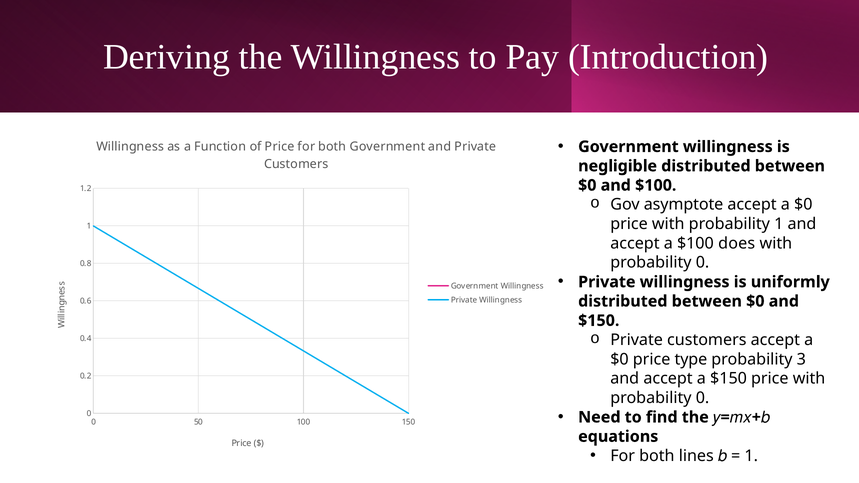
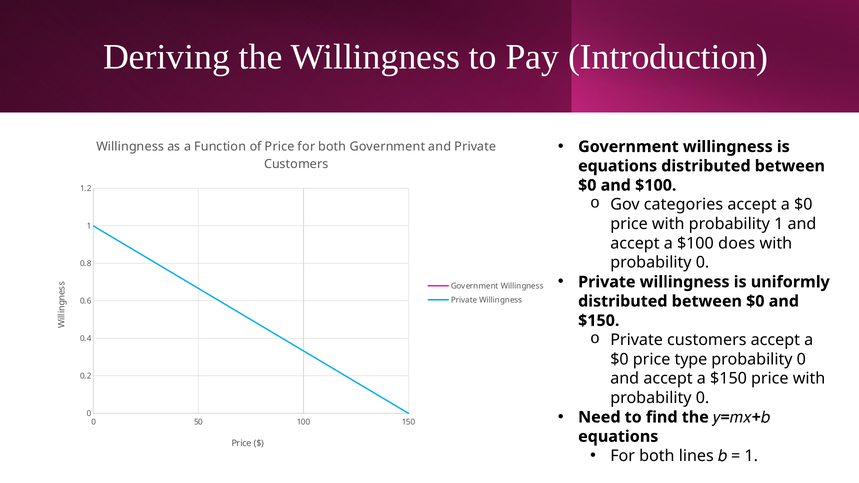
negligible at (618, 166): negligible -> equations
asymptote: asymptote -> categories
3 at (801, 359): 3 -> 0
